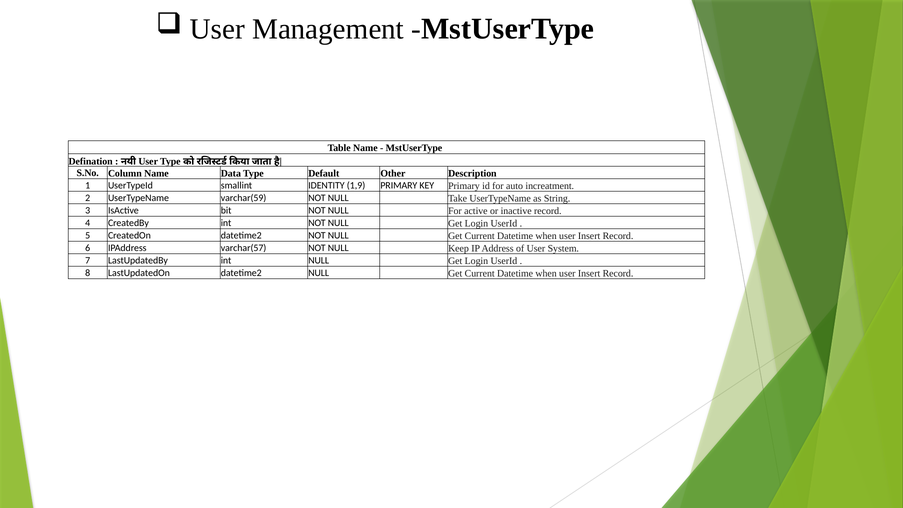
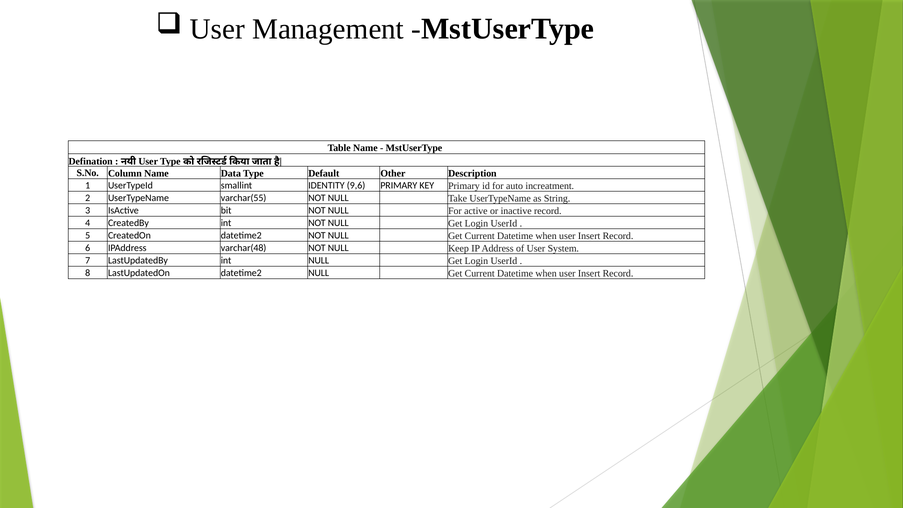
1,9: 1,9 -> 9,6
varchar(59: varchar(59 -> varchar(55
varchar(57: varchar(57 -> varchar(48
